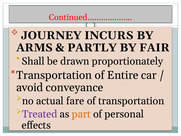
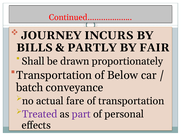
ARMS: ARMS -> BILLS
Entire: Entire -> Below
avoid: avoid -> batch
part colour: orange -> purple
